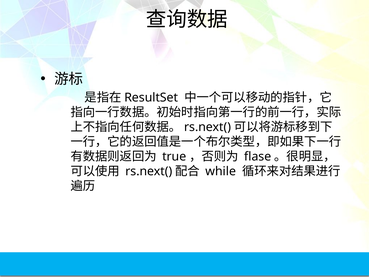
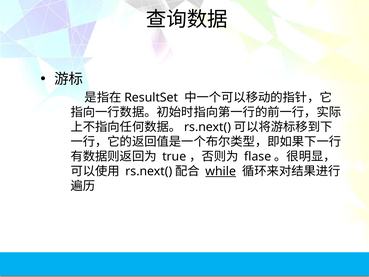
while underline: none -> present
